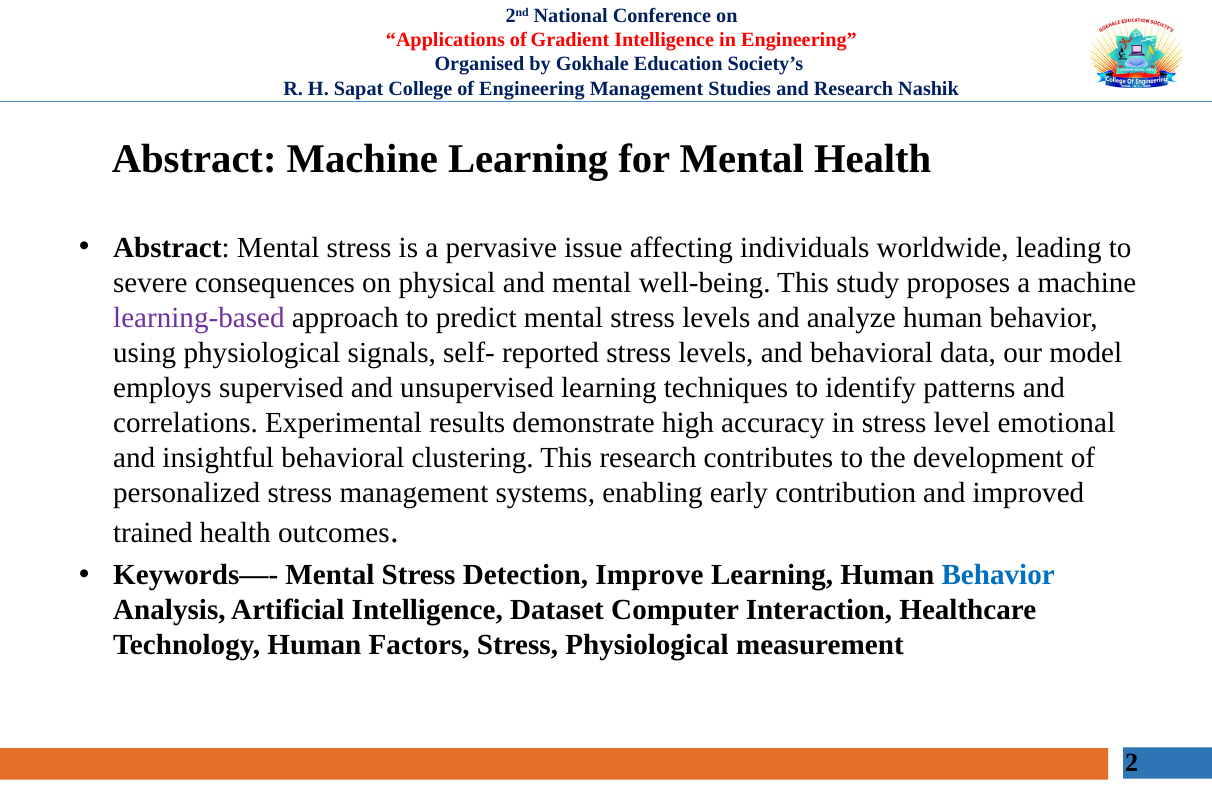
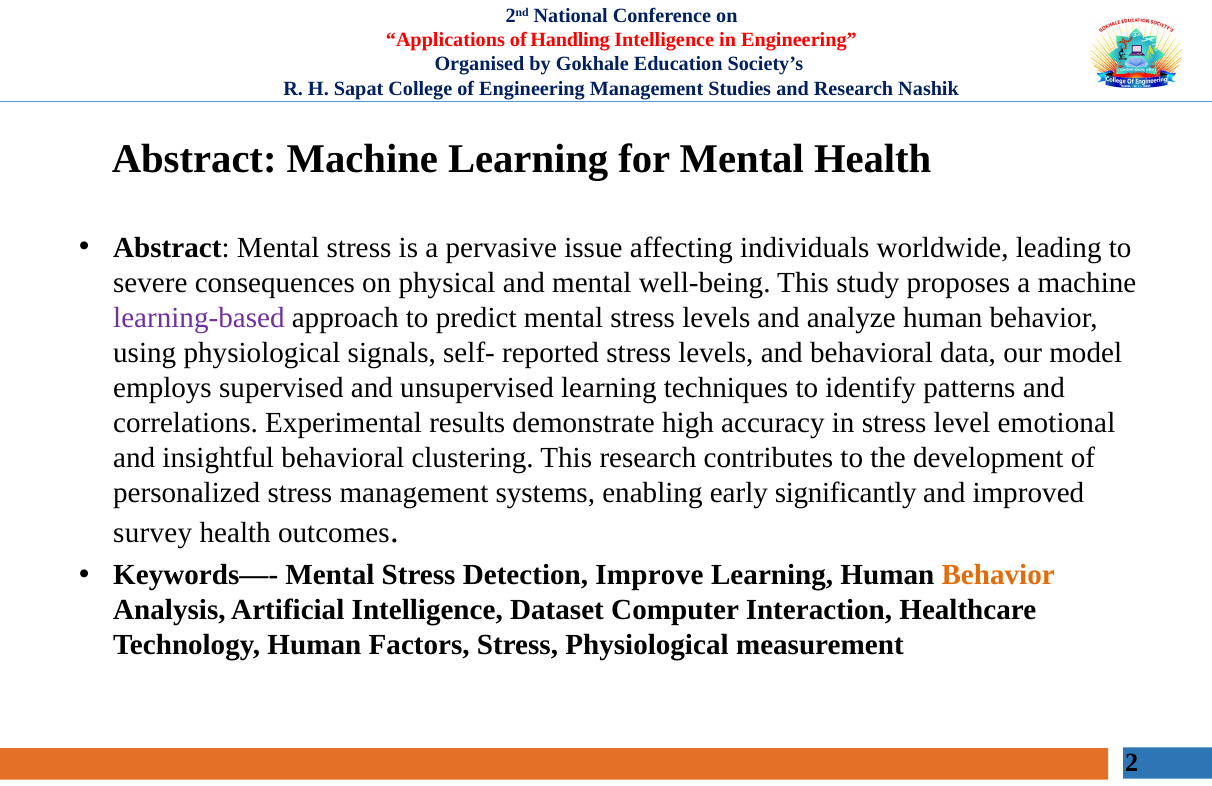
Gradient: Gradient -> Handling
contribution: contribution -> significantly
trained: trained -> survey
Behavior at (998, 575) colour: blue -> orange
